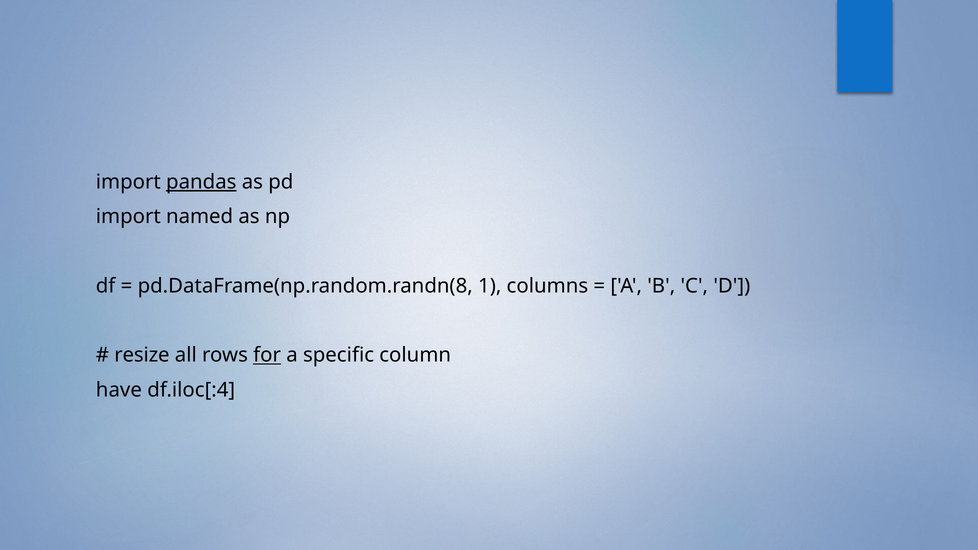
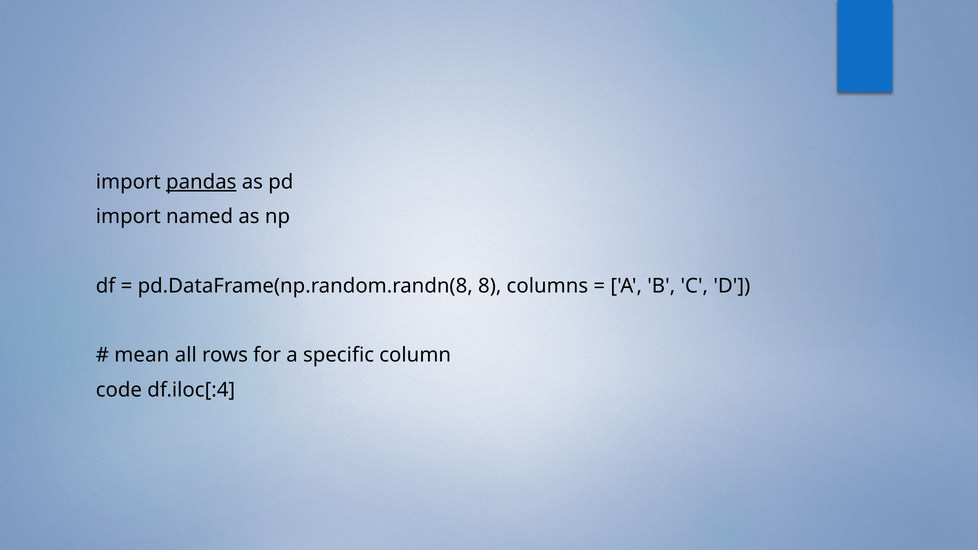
1: 1 -> 8
resize: resize -> mean
for underline: present -> none
have: have -> code
